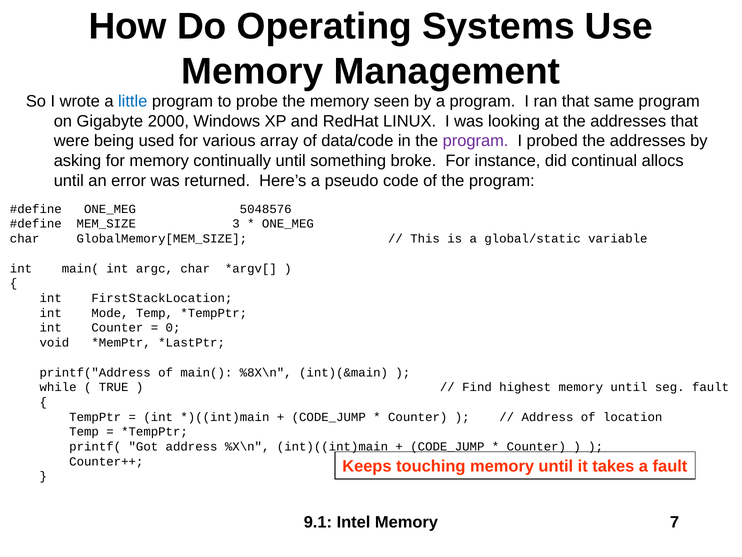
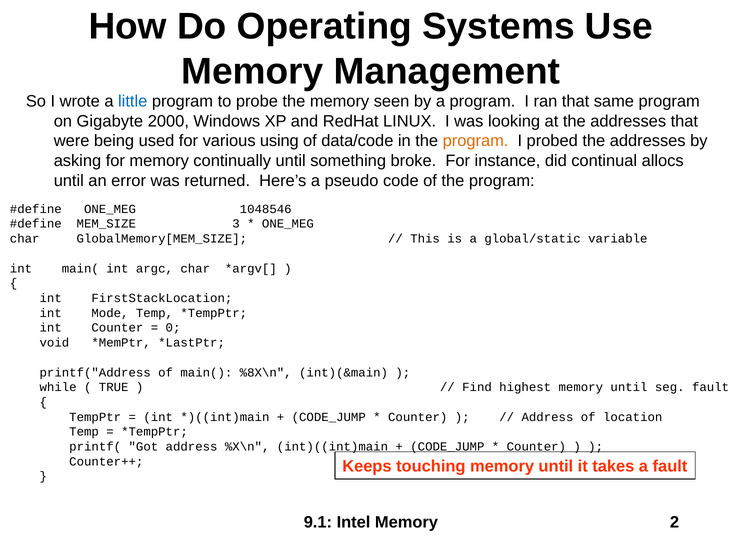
array: array -> using
program at (476, 141) colour: purple -> orange
5048576: 5048576 -> 1048546
7: 7 -> 2
